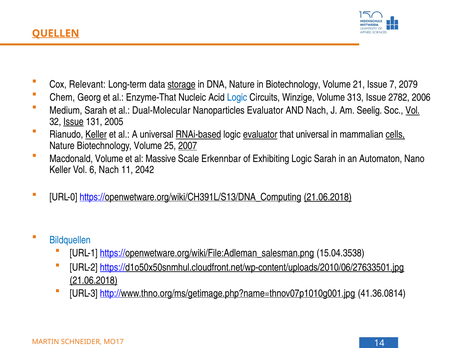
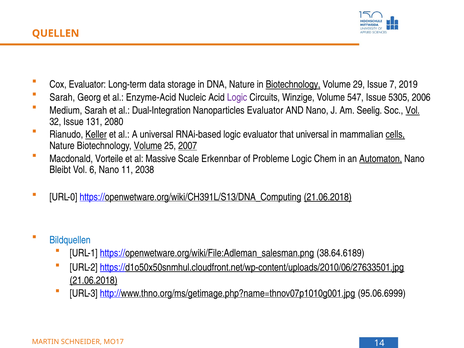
QUELLEN underline: present -> none
Cox Relevant: Relevant -> Evaluator
storage underline: present -> none
Biotechnology at (293, 85) underline: none -> present
21: 21 -> 29
2079: 2079 -> 2019
Chem at (62, 98): Chem -> Sarah
Enzyme-That: Enzyme-That -> Enzyme-Acid
Logic at (237, 98) colour: blue -> purple
313: 313 -> 547
2782: 2782 -> 5305
Dual-Molecular: Dual-Molecular -> Dual-Integration
AND Nach: Nach -> Nano
Issue at (73, 122) underline: present -> none
2005: 2005 -> 2080
RNAi-based underline: present -> none
evaluator at (260, 135) underline: present -> none
Volume at (148, 146) underline: none -> present
Macdonald Volume: Volume -> Vorteile
Exhibiting: Exhibiting -> Probleme
Logic Sarah: Sarah -> Chem
Automaton underline: none -> present
Keller at (60, 170): Keller -> Bleibt
6 Nach: Nach -> Nano
2042: 2042 -> 2038
15.04.3538: 15.04.3538 -> 38.64.6189
41.36.0814: 41.36.0814 -> 95.06.6999
